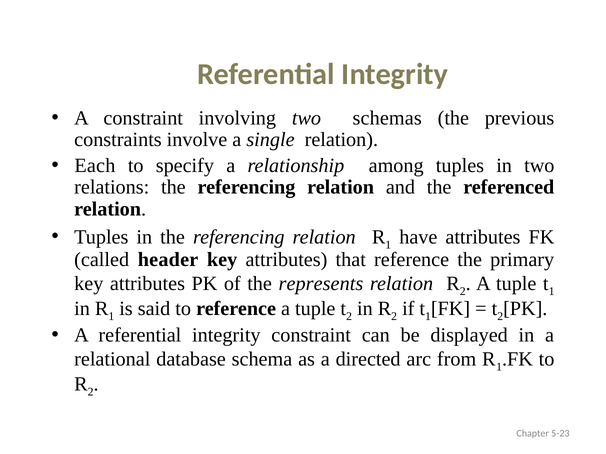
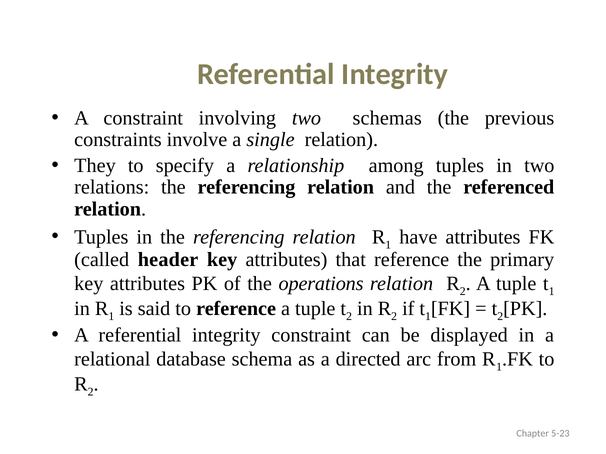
Each: Each -> They
represents: represents -> operations
